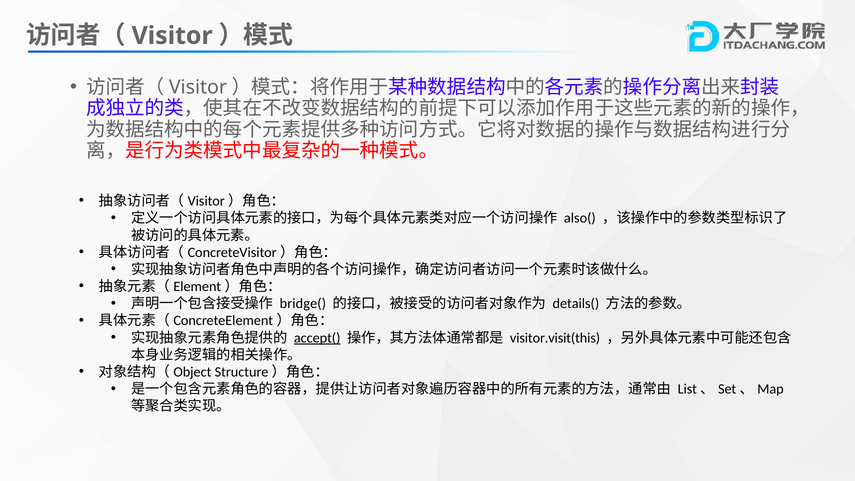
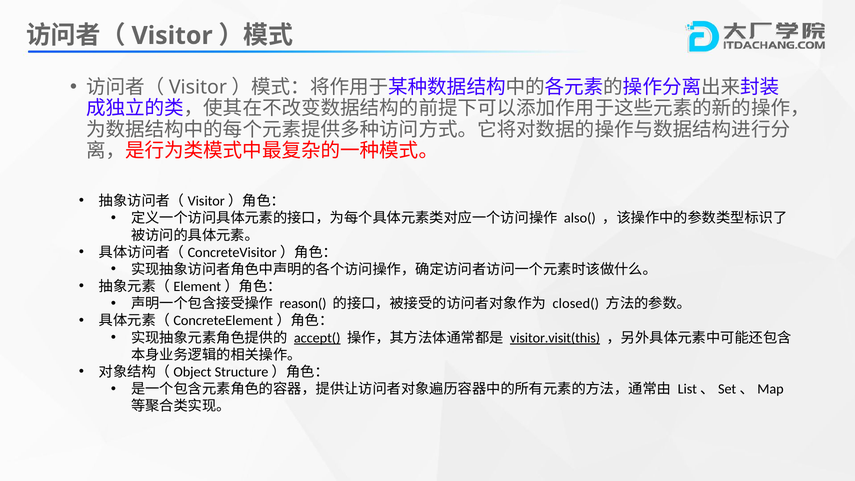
bridge(: bridge( -> reason(
details(: details( -> closed(
visitor.visit(this underline: none -> present
